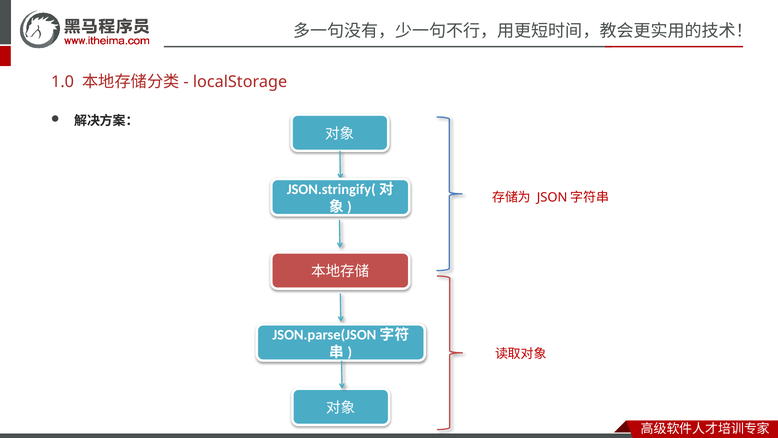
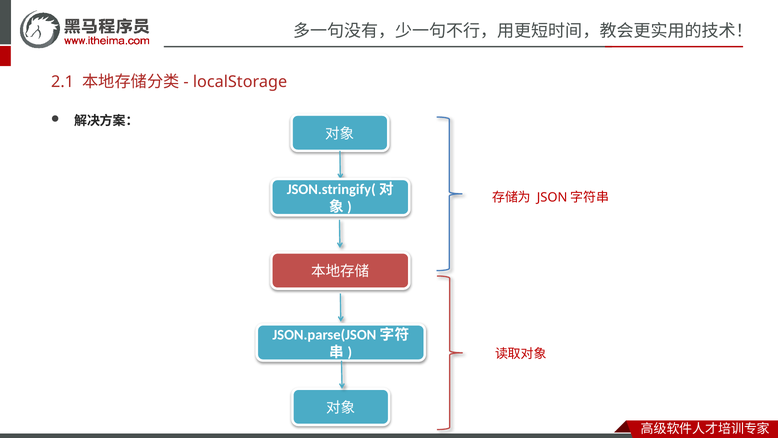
1.0: 1.0 -> 2.1
